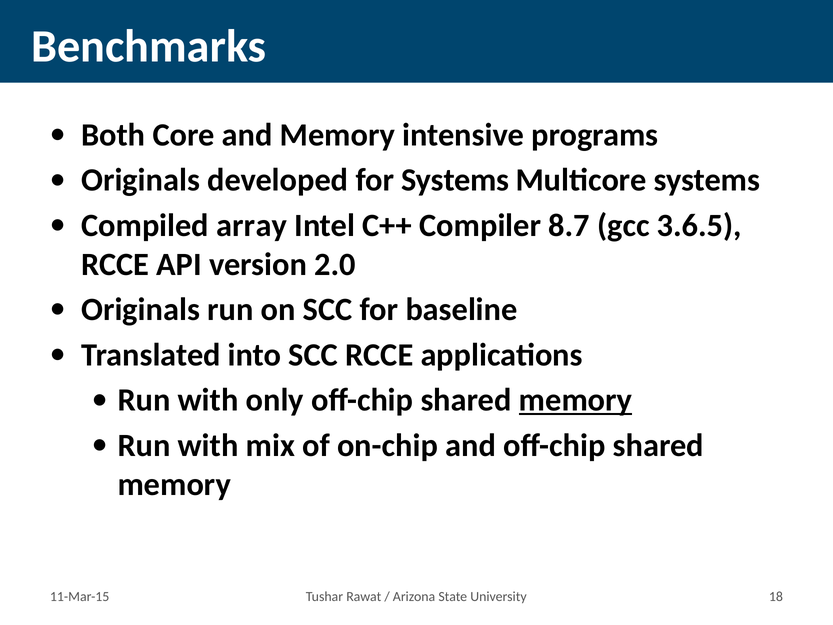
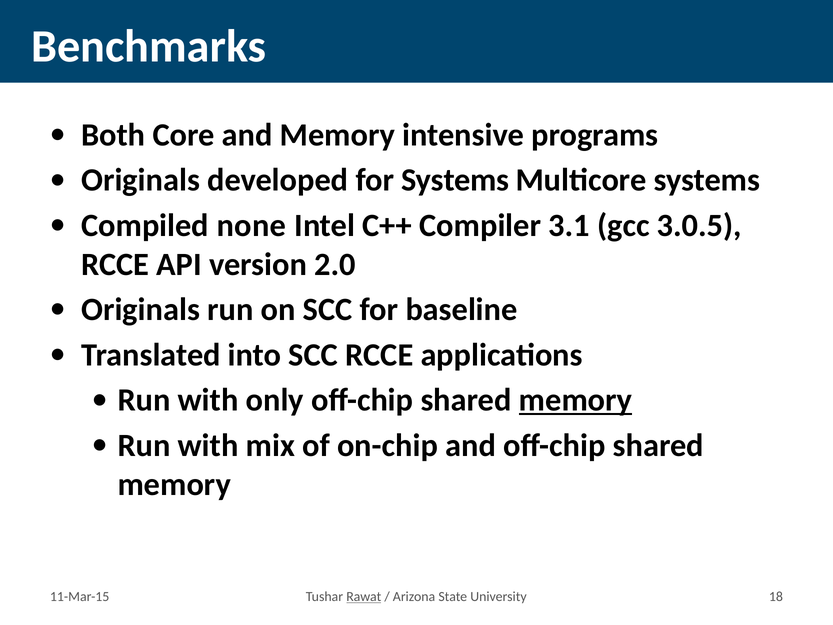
array: array -> none
8.7: 8.7 -> 3.1
3.6.5: 3.6.5 -> 3.0.5
Rawat underline: none -> present
